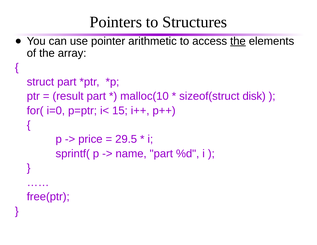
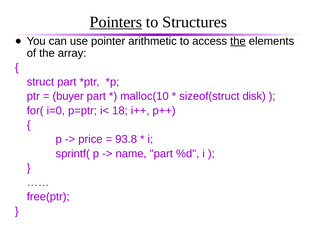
Pointers underline: none -> present
result: result -> buyer
15: 15 -> 18
29.5: 29.5 -> 93.8
